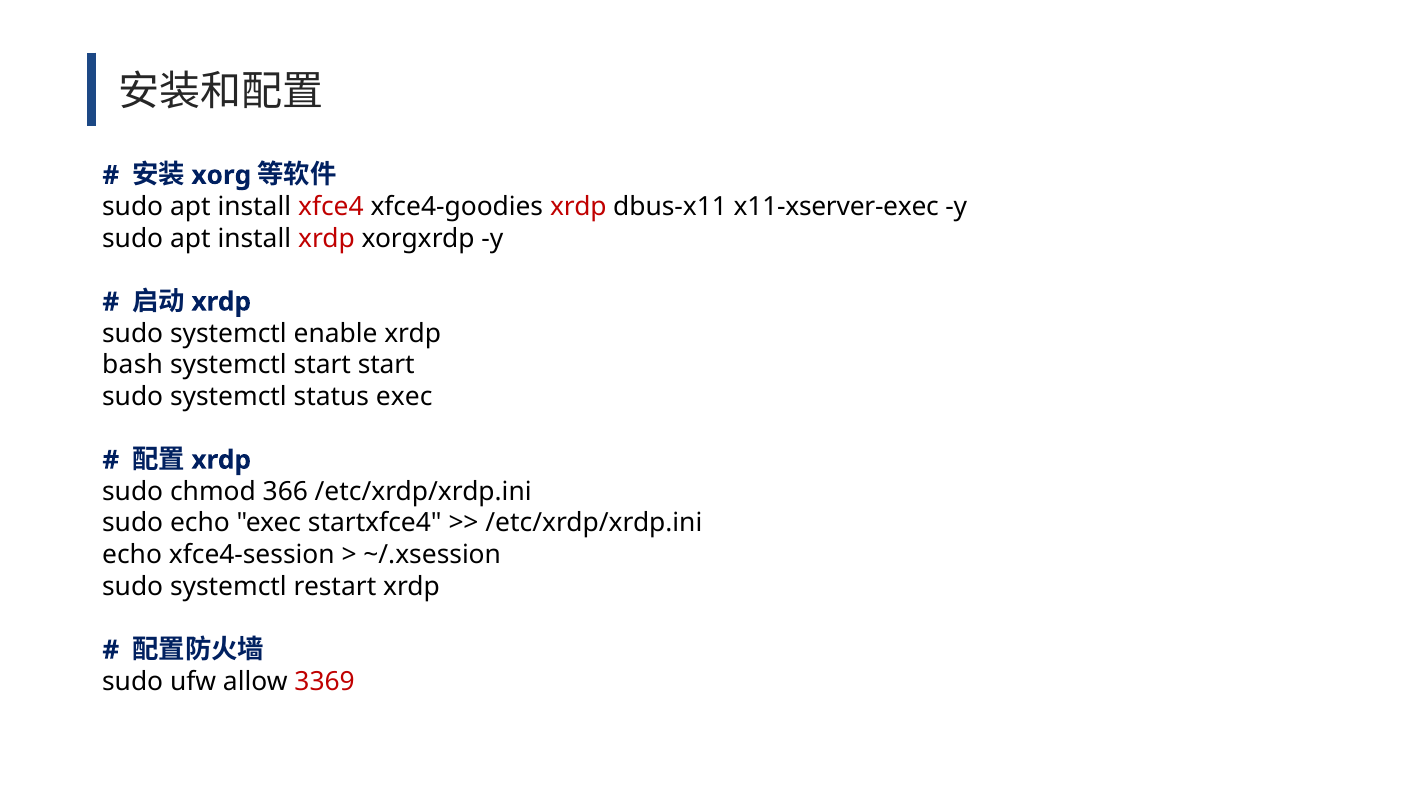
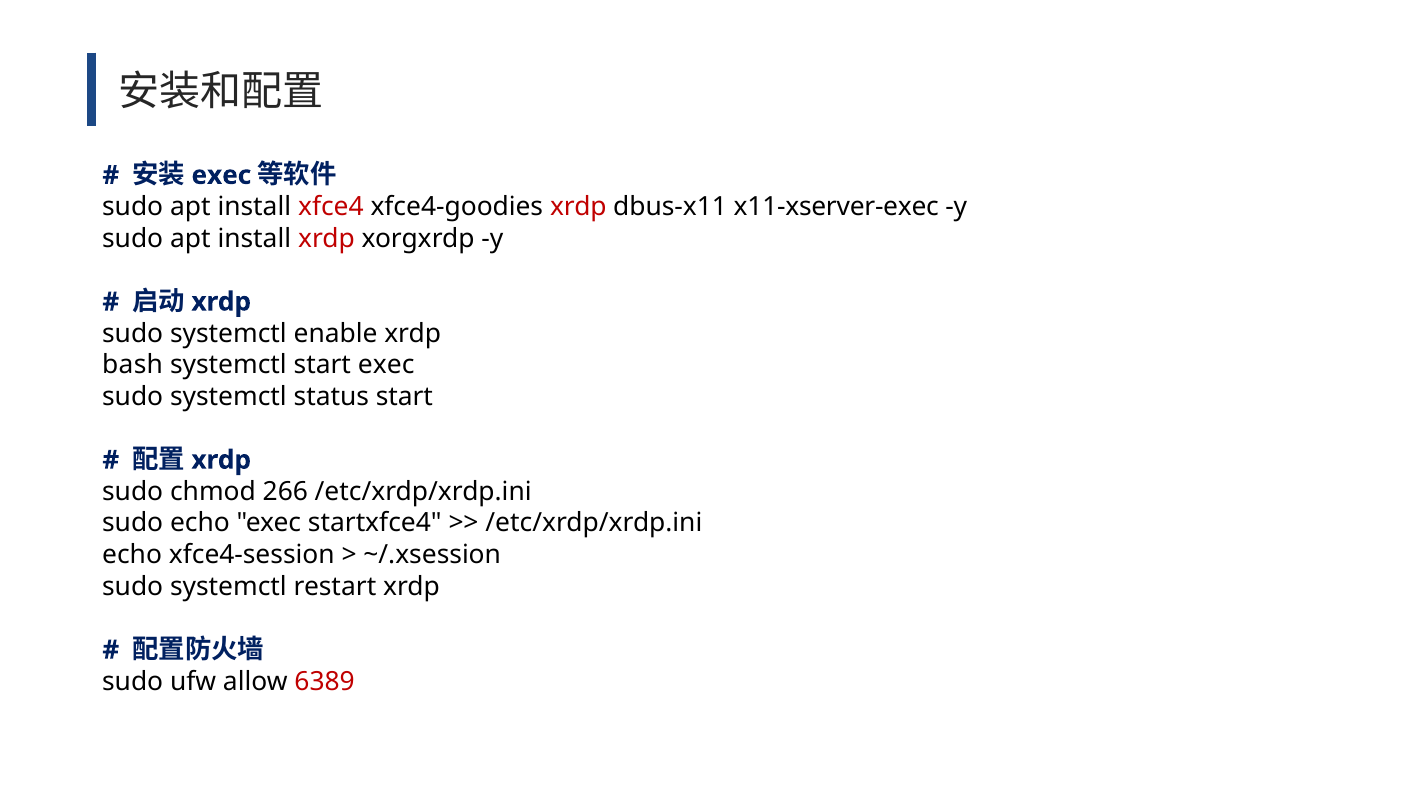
xorg at (221, 175): xorg -> exec
start start: start -> exec
status exec: exec -> start
366: 366 -> 266
3369: 3369 -> 6389
